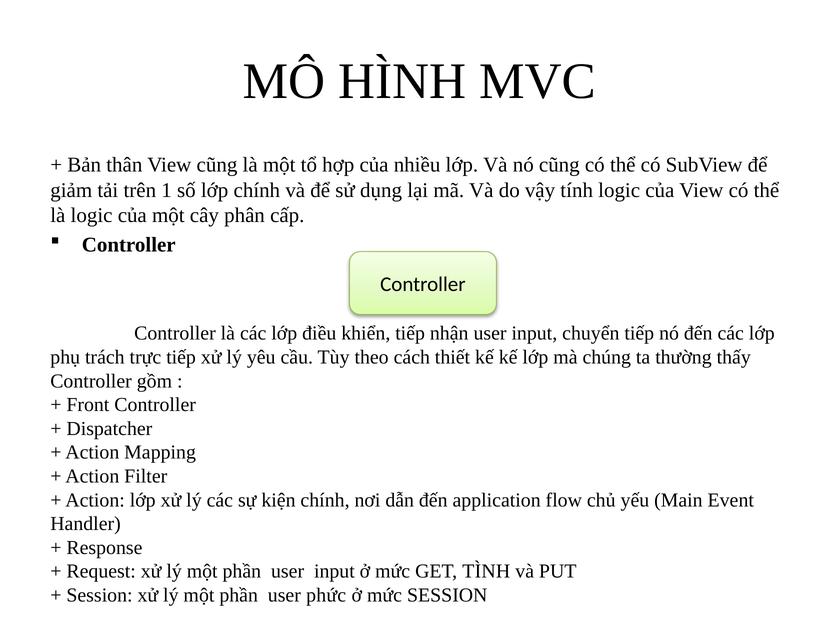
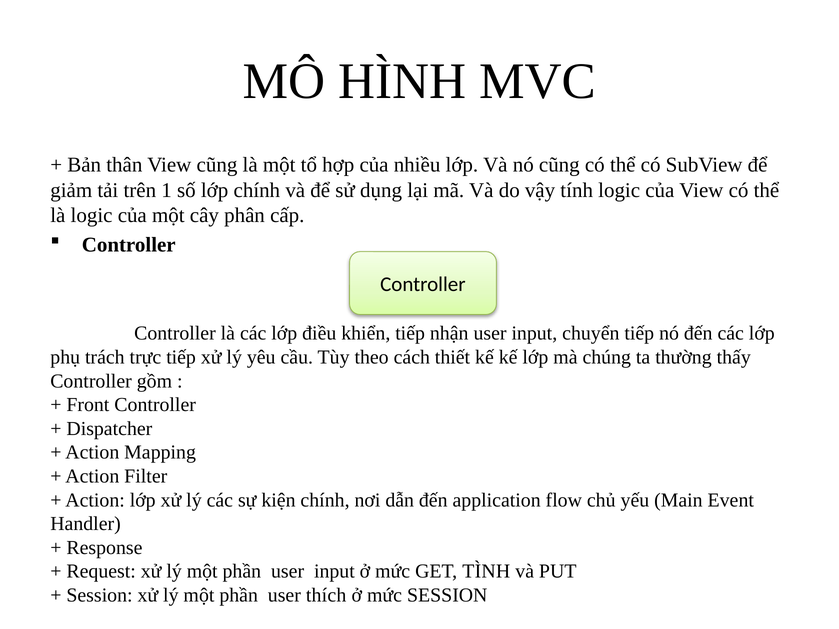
phức: phức -> thích
